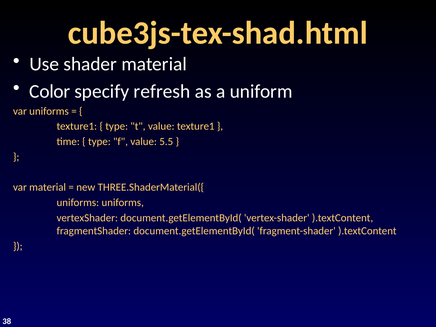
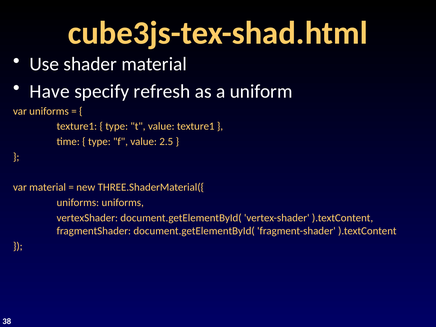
Color: Color -> Have
5.5: 5.5 -> 2.5
